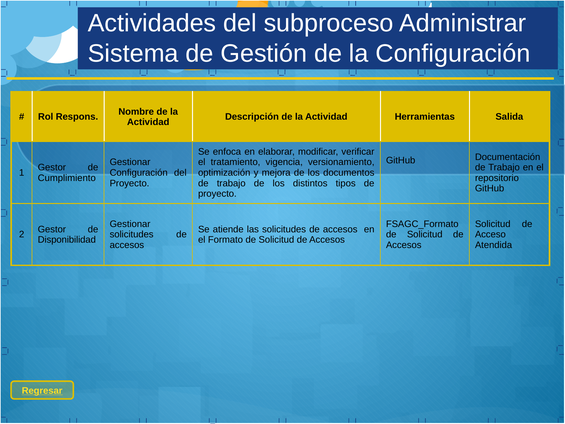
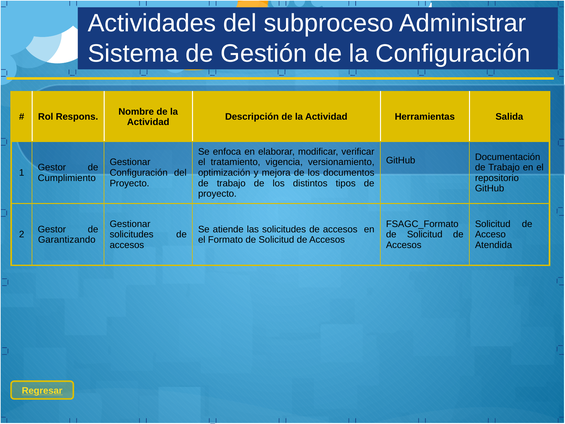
Disponibilidad: Disponibilidad -> Garantizando
